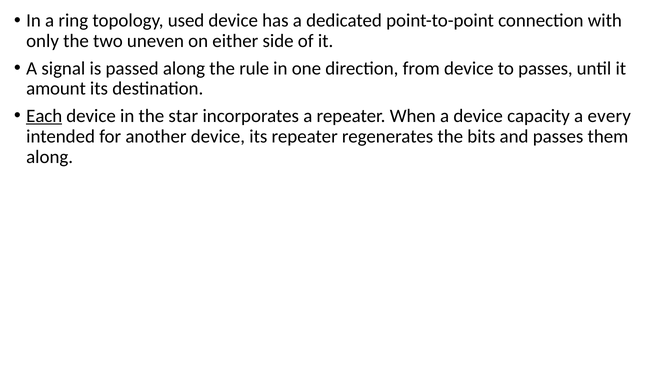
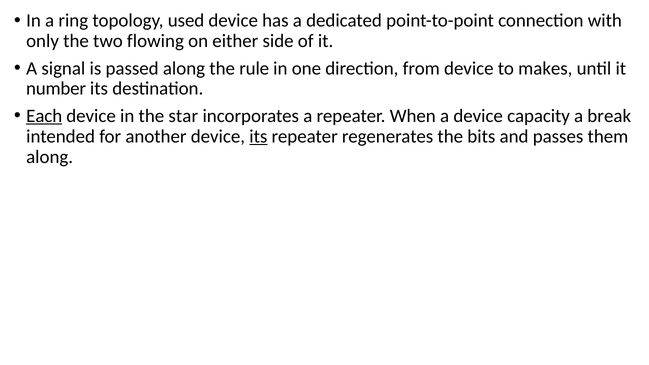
uneven: uneven -> flowing
to passes: passes -> makes
amount: amount -> number
every: every -> break
its at (258, 136) underline: none -> present
